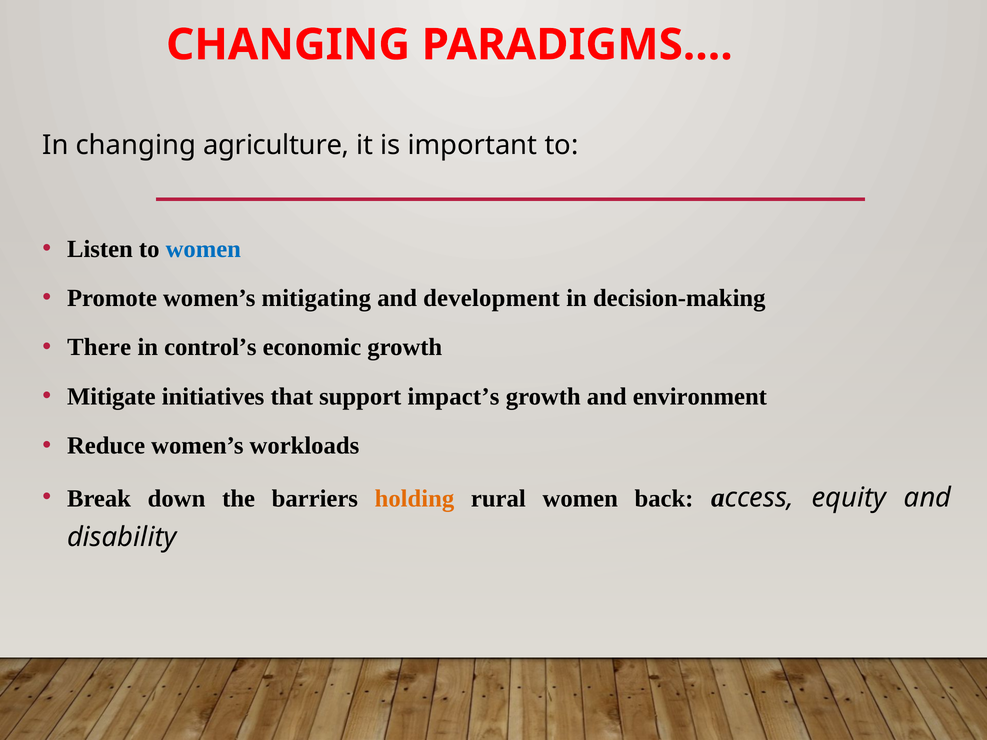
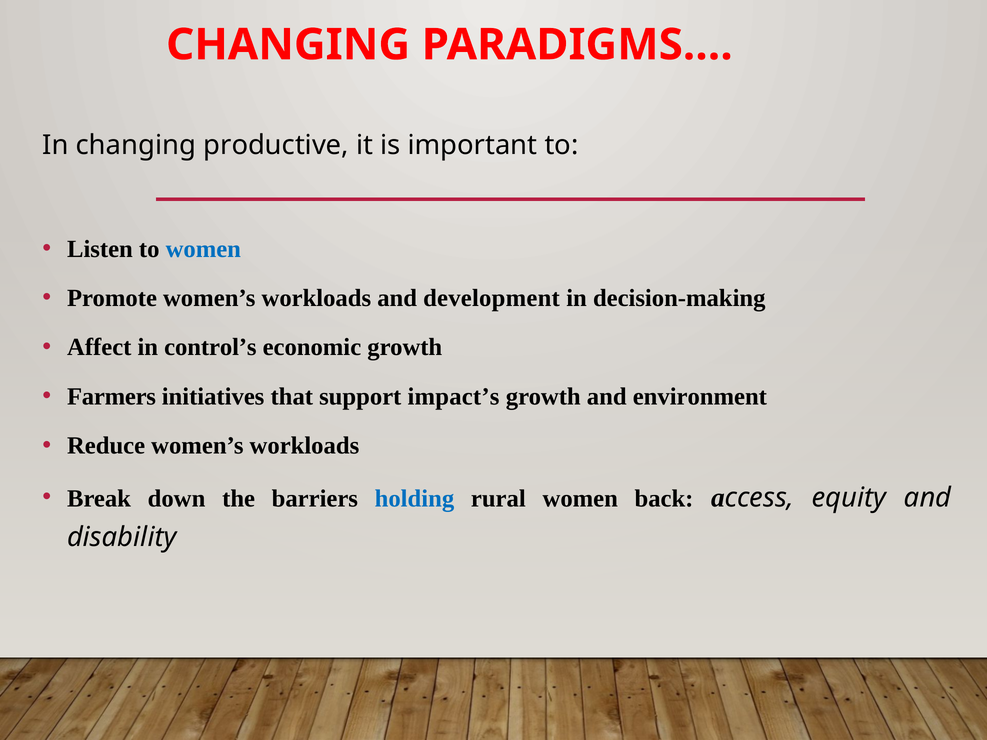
agriculture: agriculture -> productive
Promote women’s mitigating: mitigating -> workloads
There: There -> Affect
Mitigate: Mitigate -> Farmers
holding colour: orange -> blue
